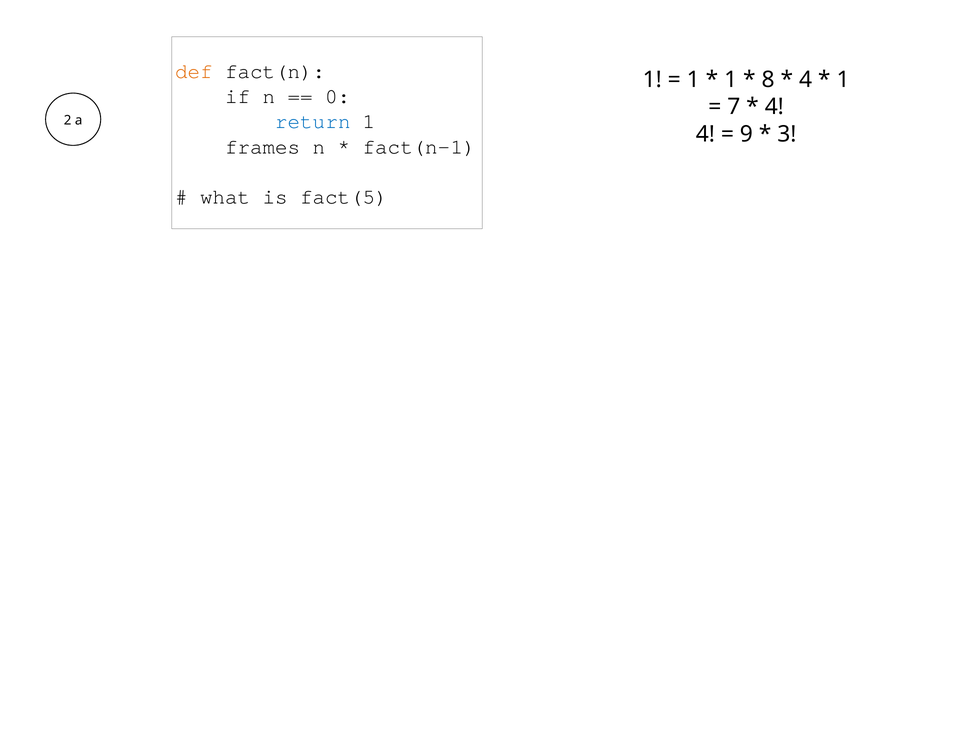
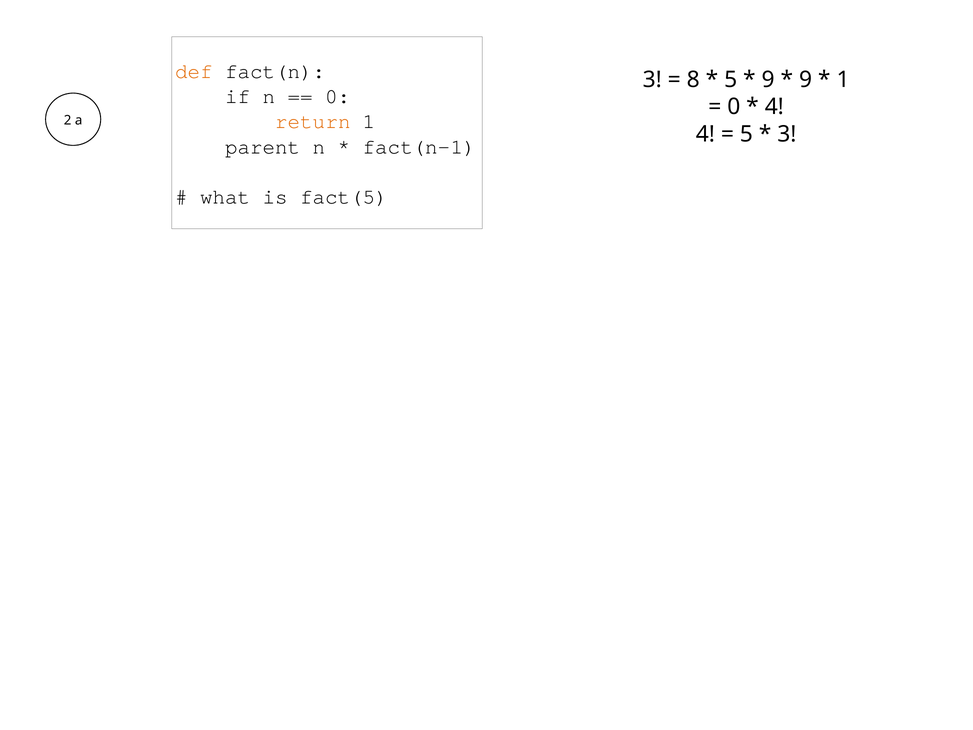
1 at (652, 79): 1 -> 3
1 at (693, 79): 1 -> 8
1 at (731, 79): 1 -> 5
8 at (768, 79): 8 -> 9
4 at (806, 79): 4 -> 9
7 at (734, 107): 7 -> 0
return colour: blue -> orange
9 at (746, 134): 9 -> 5
frames: frames -> parent
